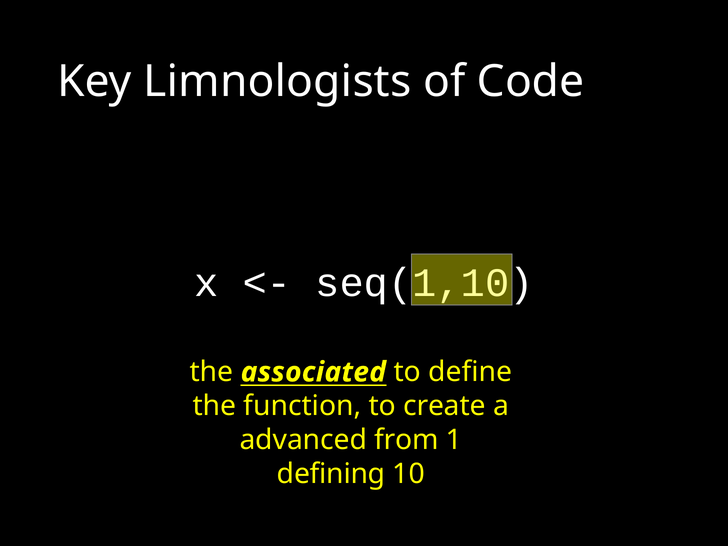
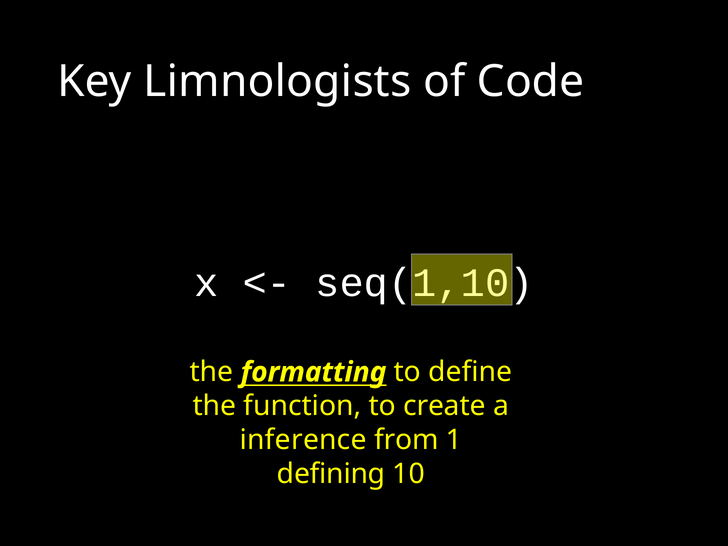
associated: associated -> formatting
advanced: advanced -> inference
